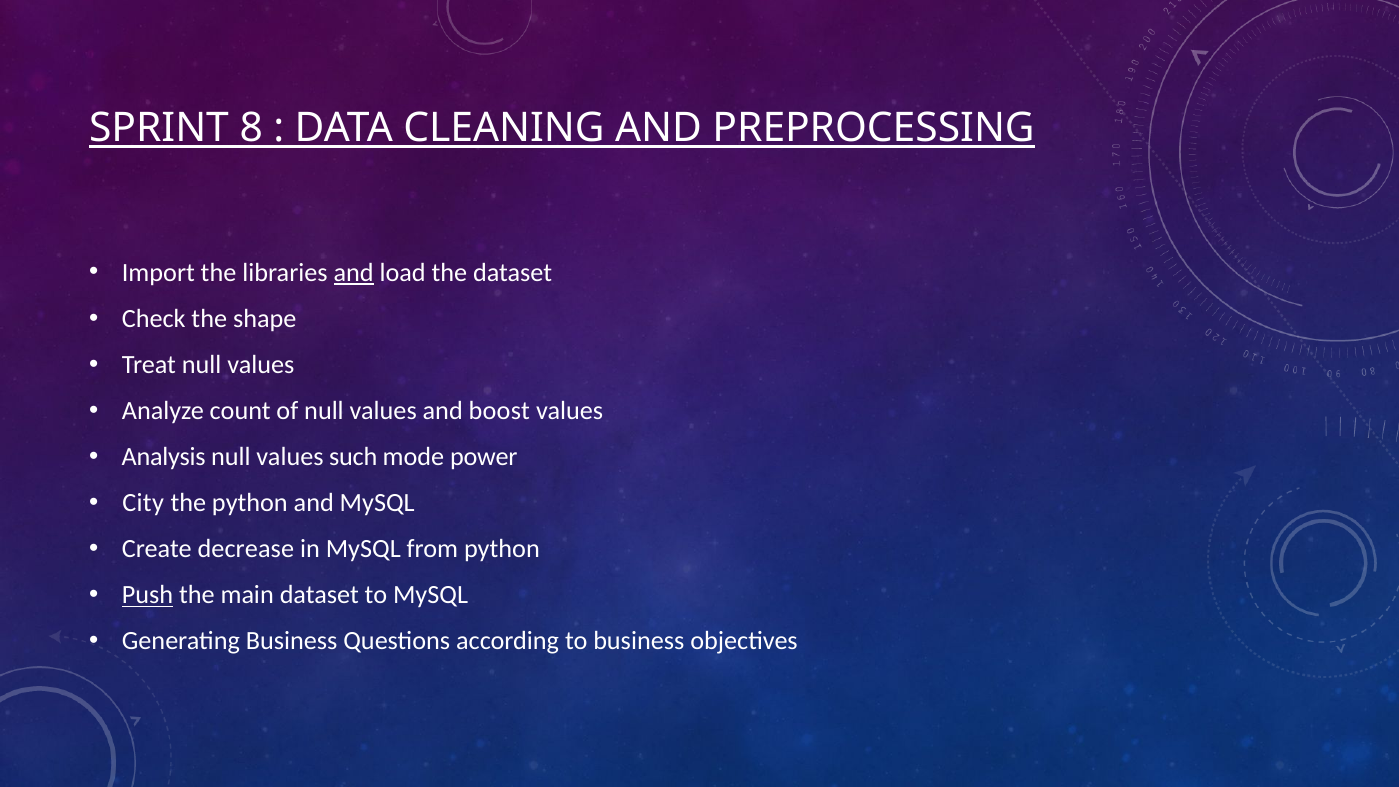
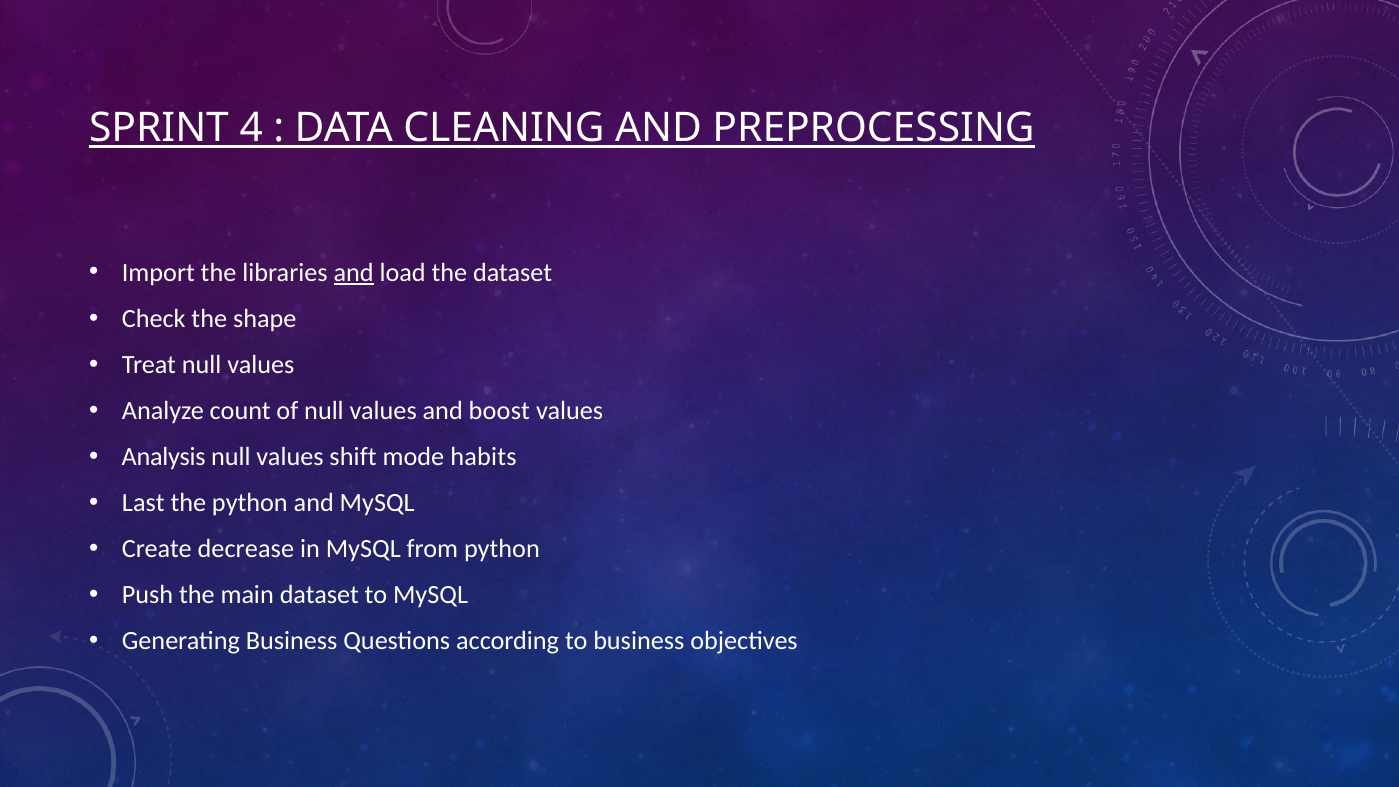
8: 8 -> 4
such: such -> shift
power: power -> habits
City: City -> Last
Push underline: present -> none
